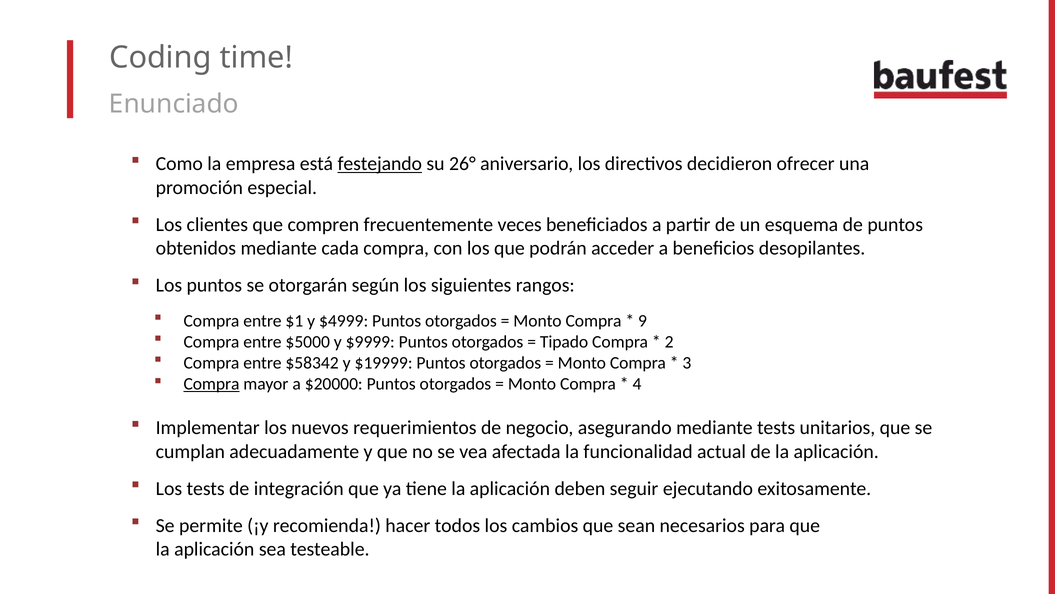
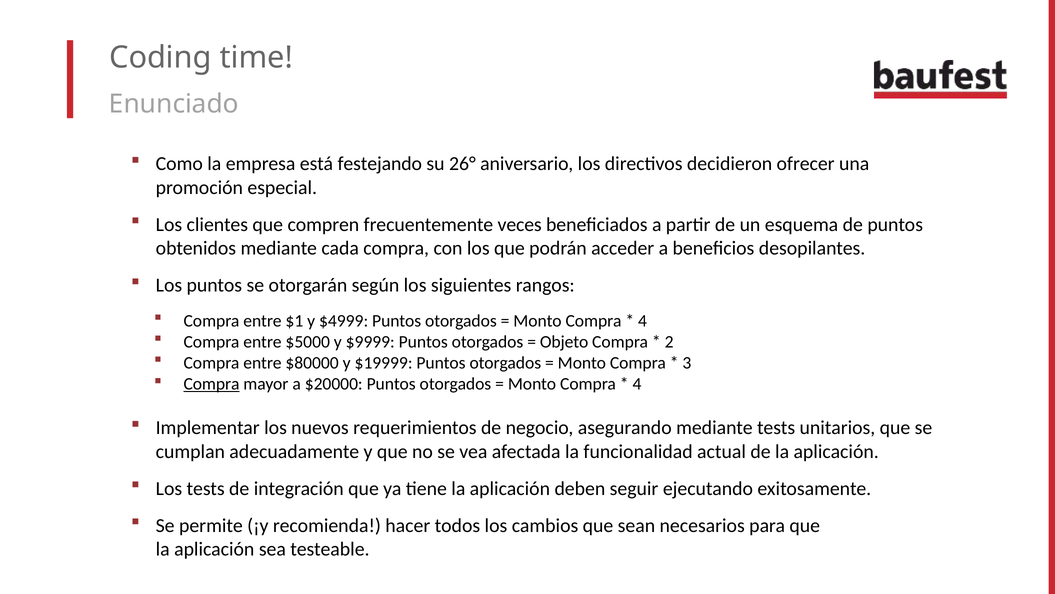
festejando underline: present -> none
9 at (642, 320): 9 -> 4
Tipado: Tipado -> Objeto
$58342: $58342 -> $80000
